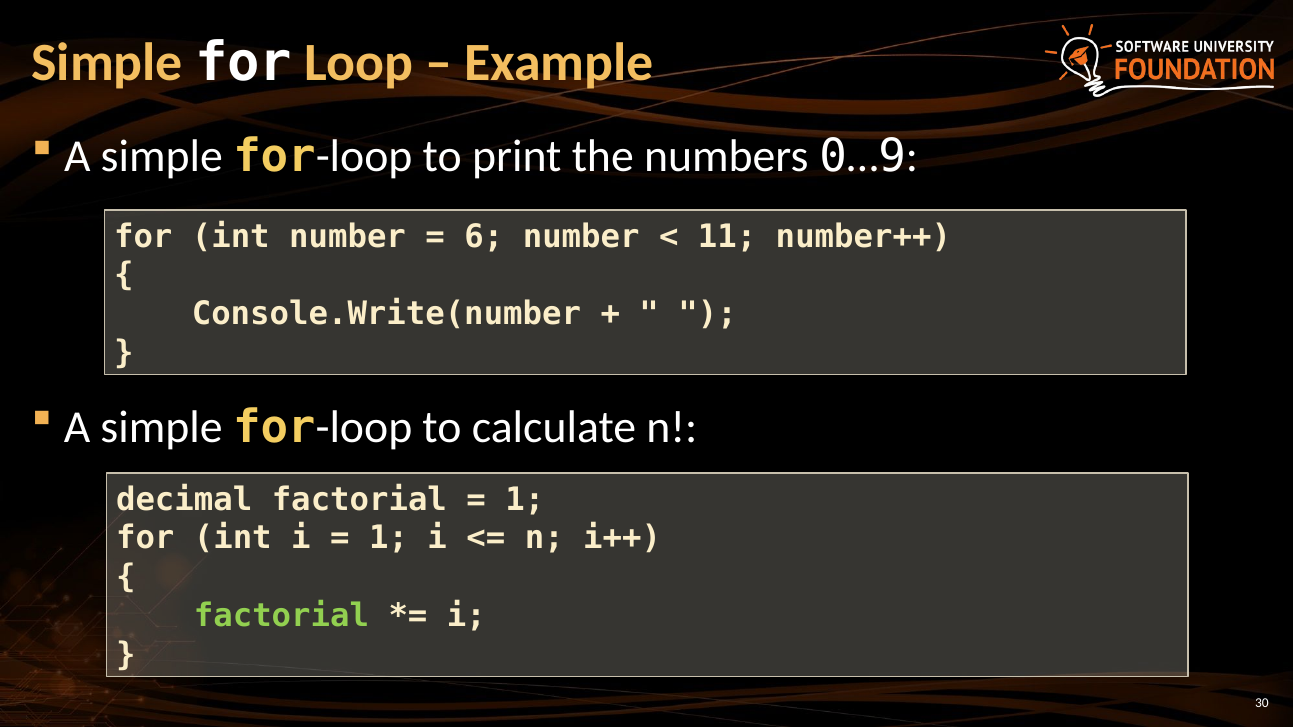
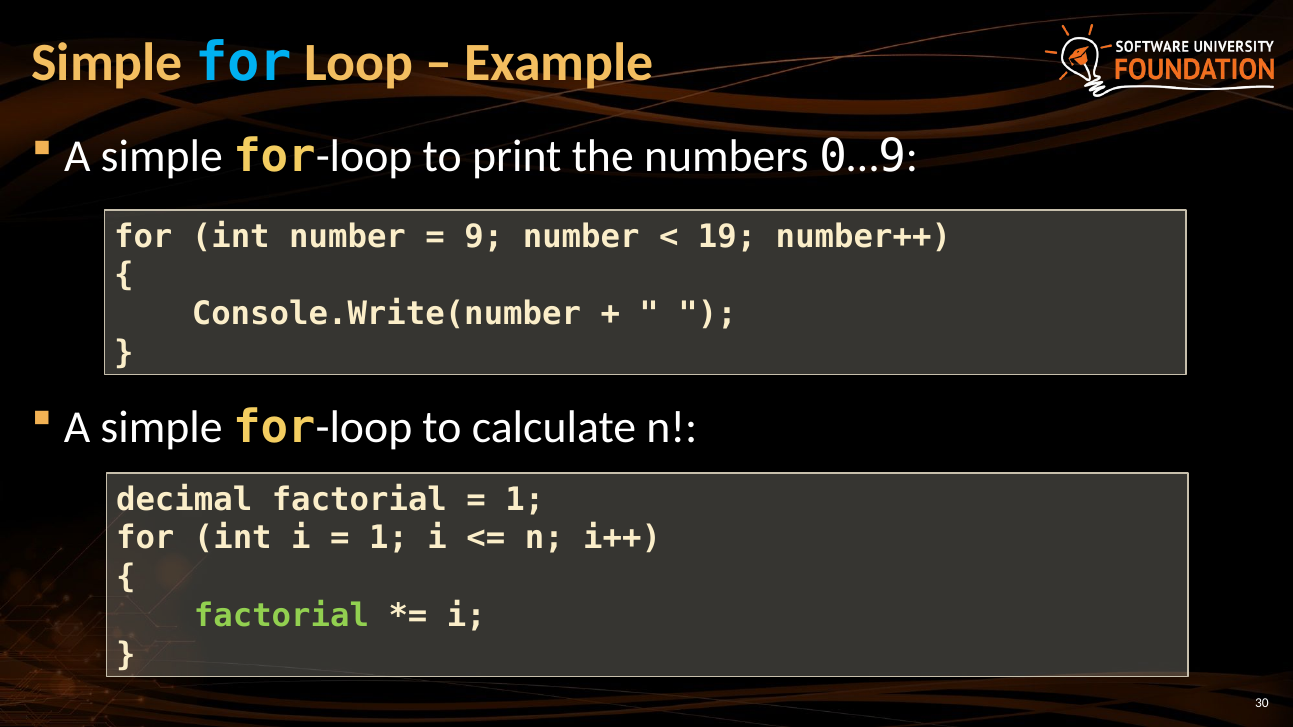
for at (244, 63) colour: white -> light blue
6: 6 -> 9
11: 11 -> 19
